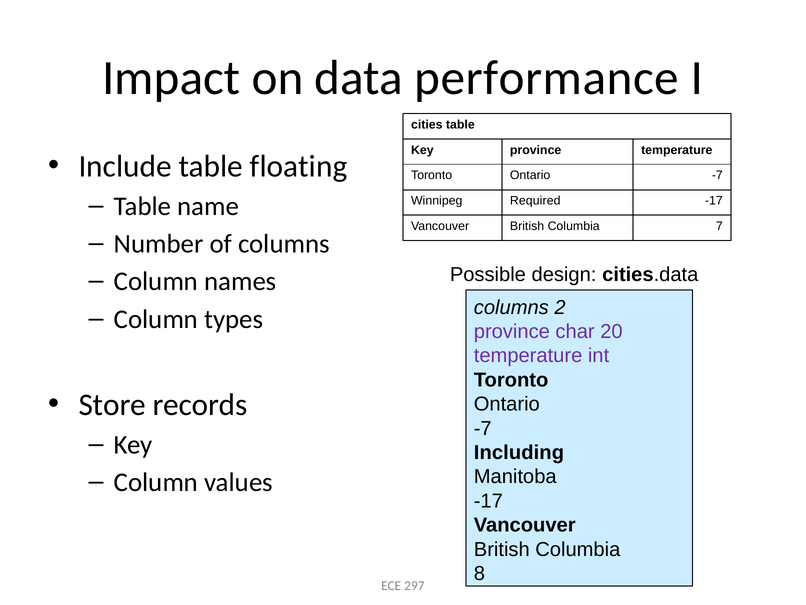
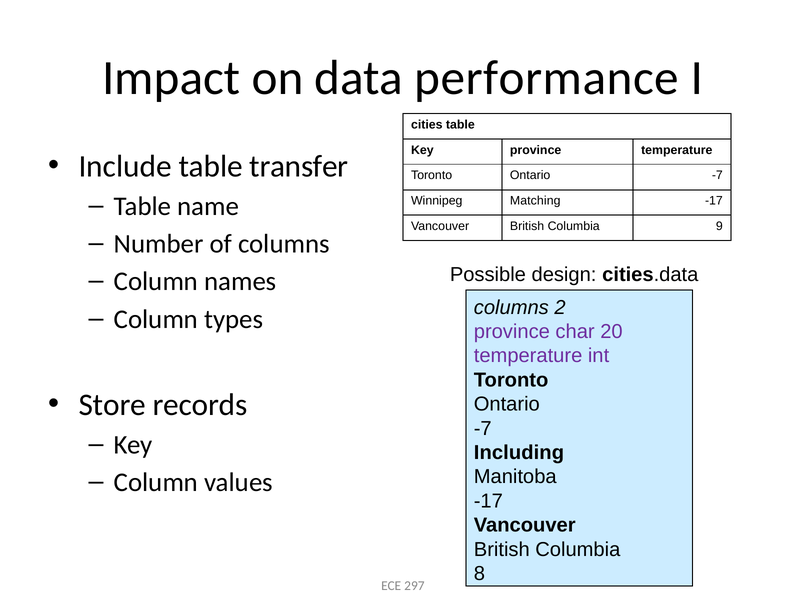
floating: floating -> transfer
Required: Required -> Matching
7: 7 -> 9
